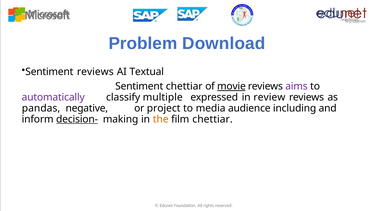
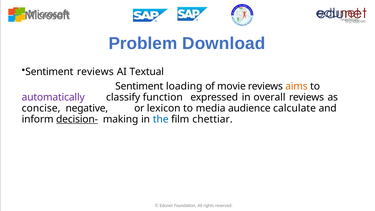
Sentiment chettiar: chettiar -> loading
movie underline: present -> none
aims colour: purple -> orange
multiple: multiple -> function
review: review -> overall
pandas: pandas -> concise
project: project -> lexicon
including: including -> calculate
the colour: orange -> blue
